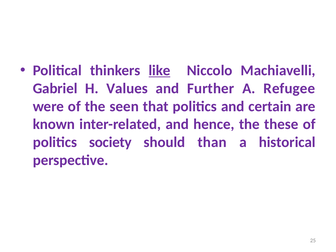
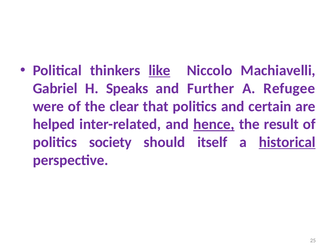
Values: Values -> Speaks
seen: seen -> clear
known: known -> helped
hence underline: none -> present
these: these -> result
than: than -> itself
historical underline: none -> present
